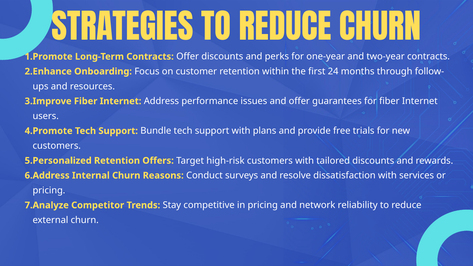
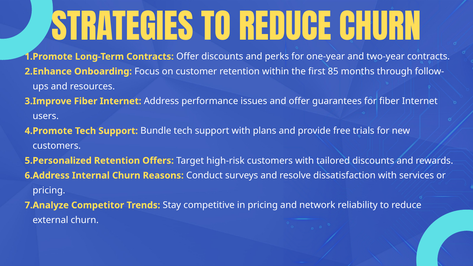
24: 24 -> 85
